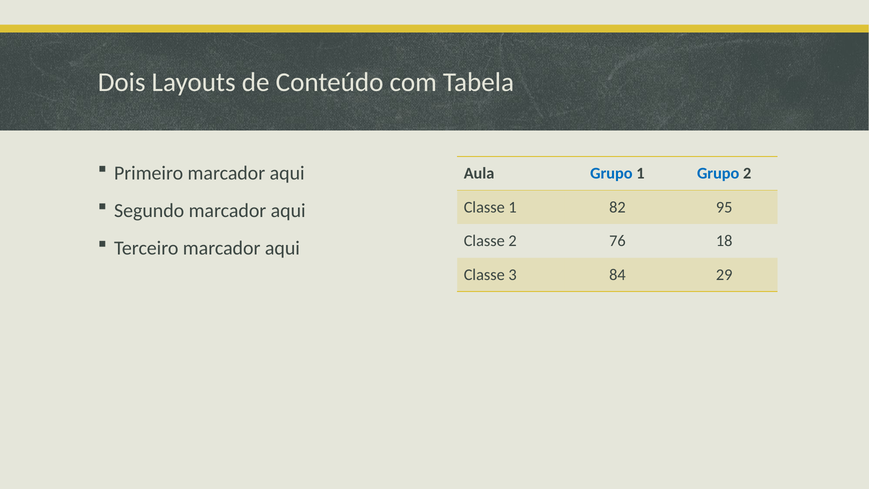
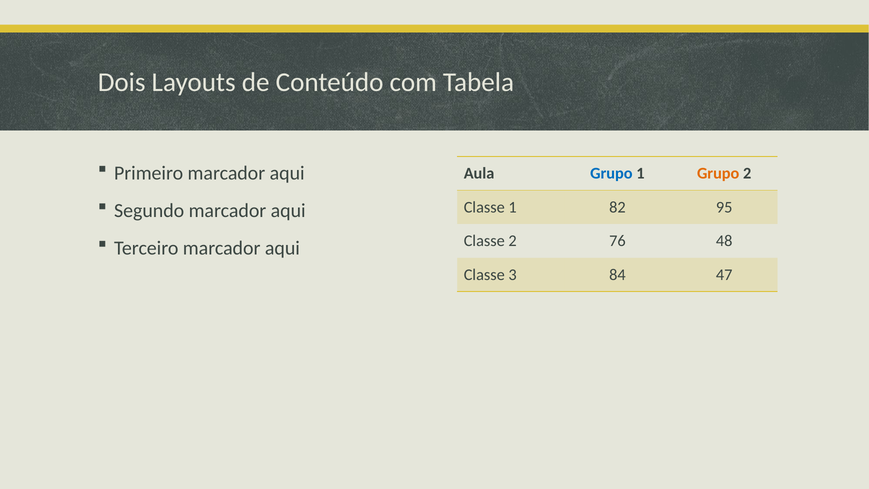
Grupo at (718, 173) colour: blue -> orange
18: 18 -> 48
29: 29 -> 47
